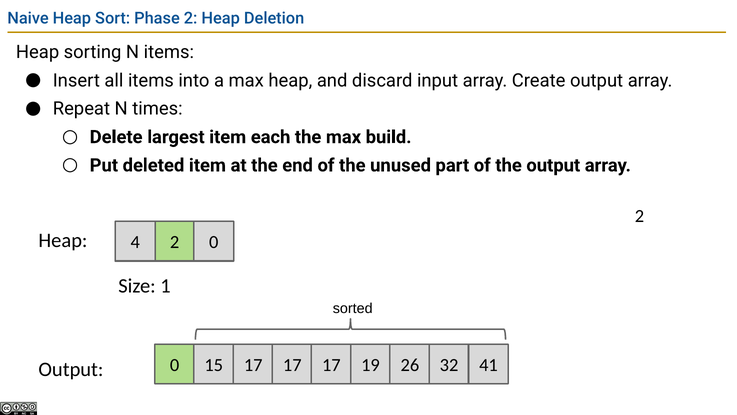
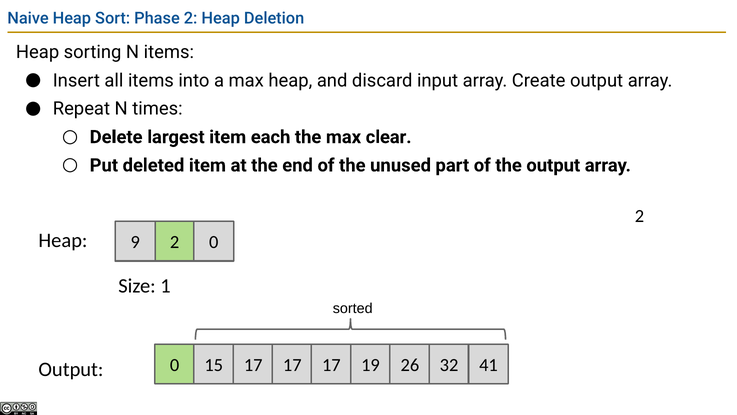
build: build -> clear
4: 4 -> 9
